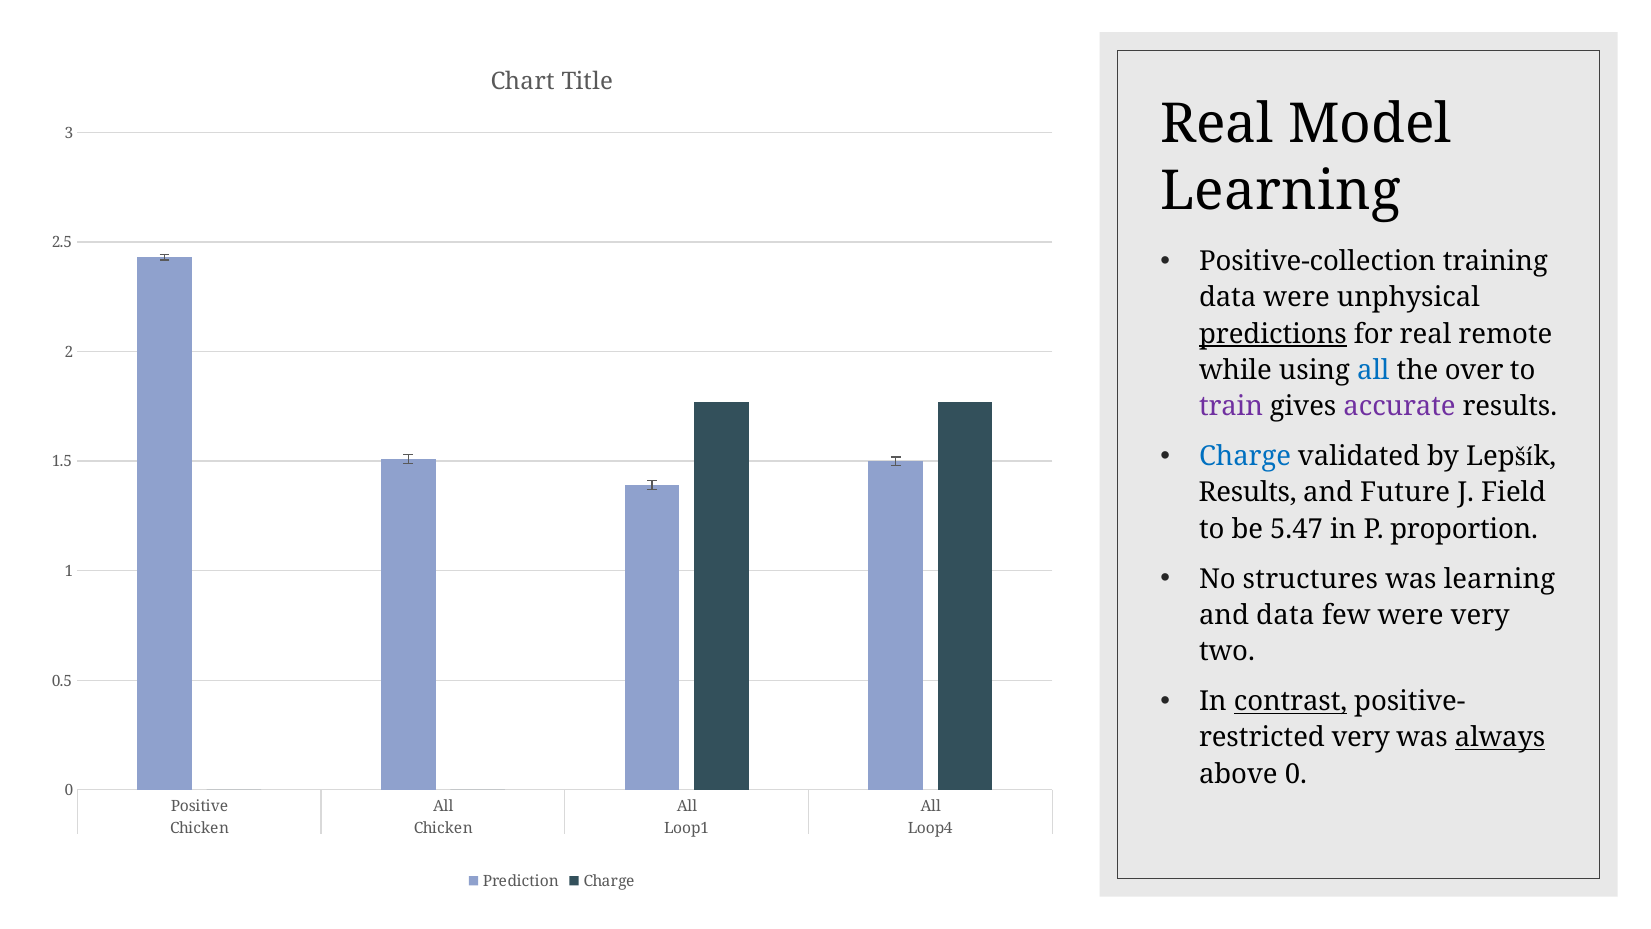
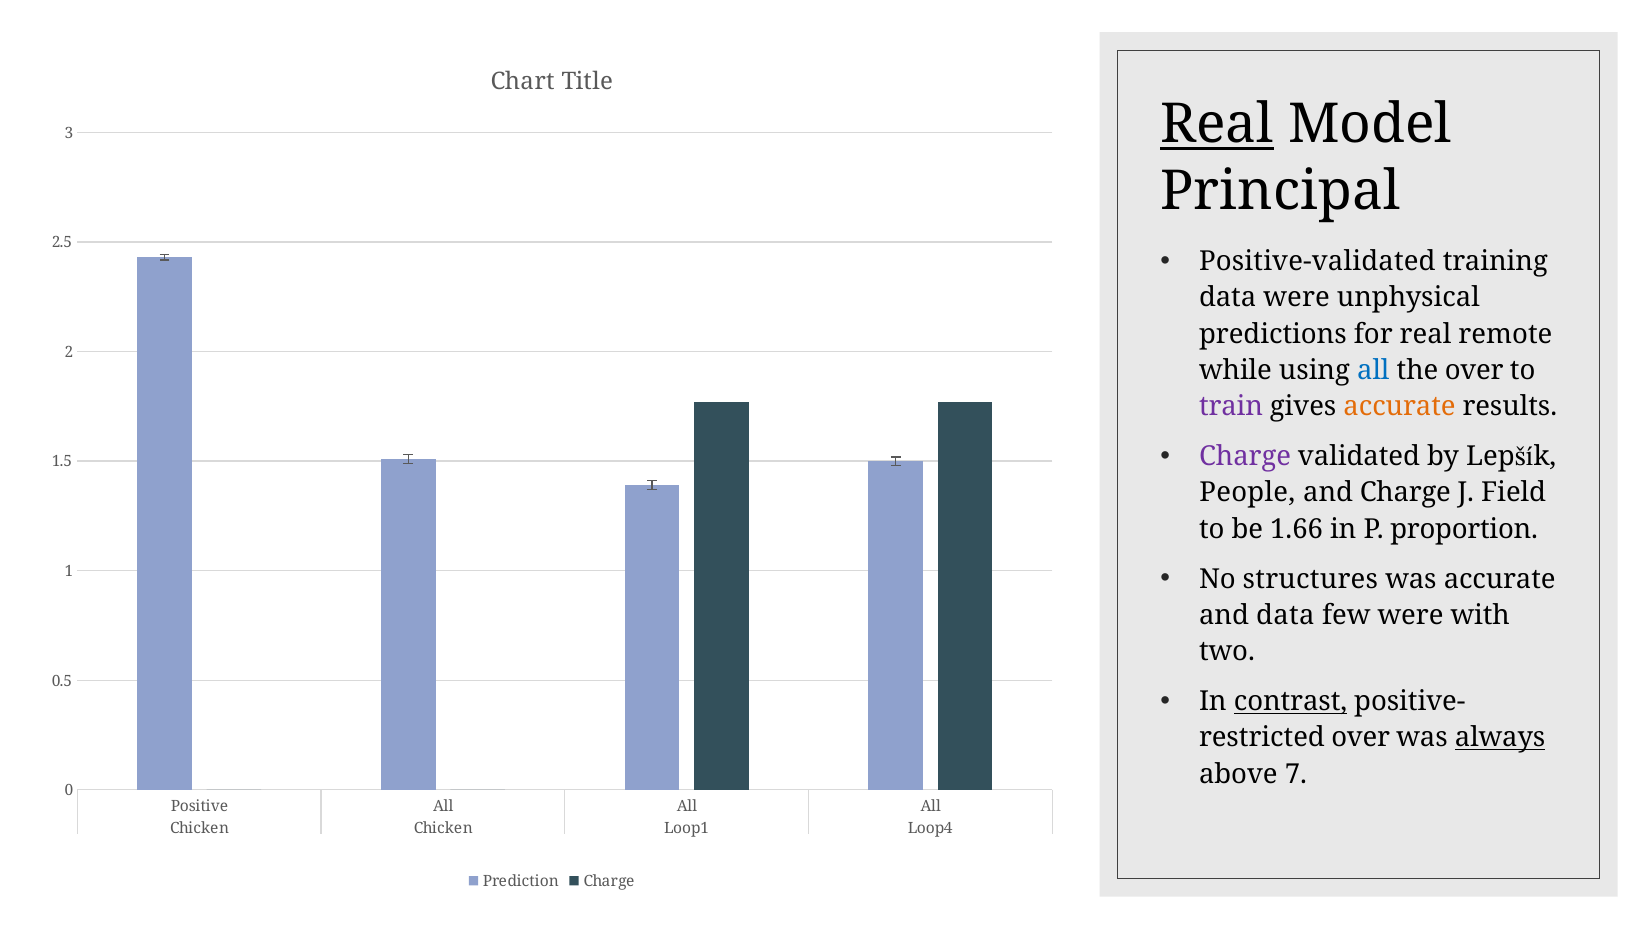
Real at (1217, 125) underline: none -> present
Learning at (1281, 191): Learning -> Principal
Positive-collection: Positive-collection -> Positive-validated
predictions underline: present -> none
accurate at (1400, 406) colour: purple -> orange
Charge at (1245, 456) colour: blue -> purple
Results at (1248, 493): Results -> People
and Future: Future -> Charge
5.47: 5.47 -> 1.66
was learning: learning -> accurate
were very: very -> with
very at (1361, 737): very -> over
above 0: 0 -> 7
